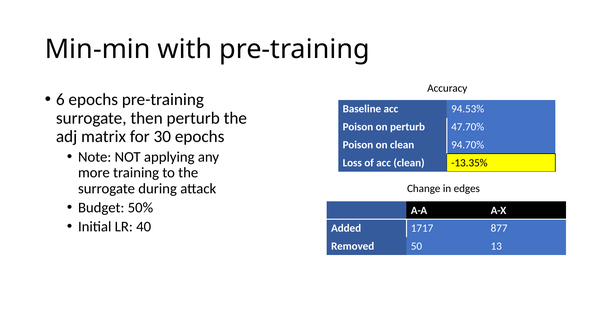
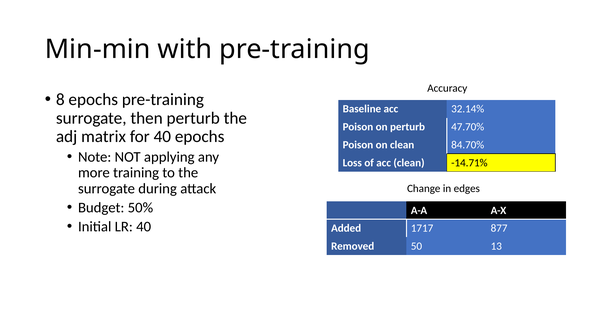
6: 6 -> 8
94.53%: 94.53% -> 32.14%
for 30: 30 -> 40
94.70%: 94.70% -> 84.70%
-13.35%: -13.35% -> -14.71%
